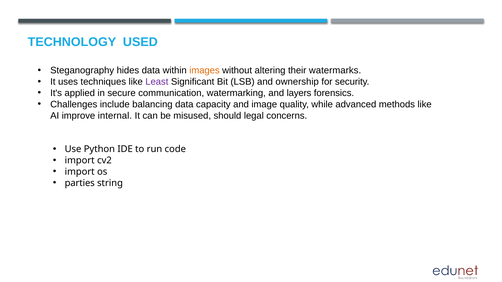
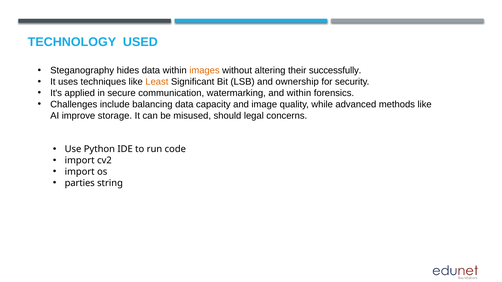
watermarks: watermarks -> successfully
Least colour: purple -> orange
and layers: layers -> within
internal: internal -> storage
